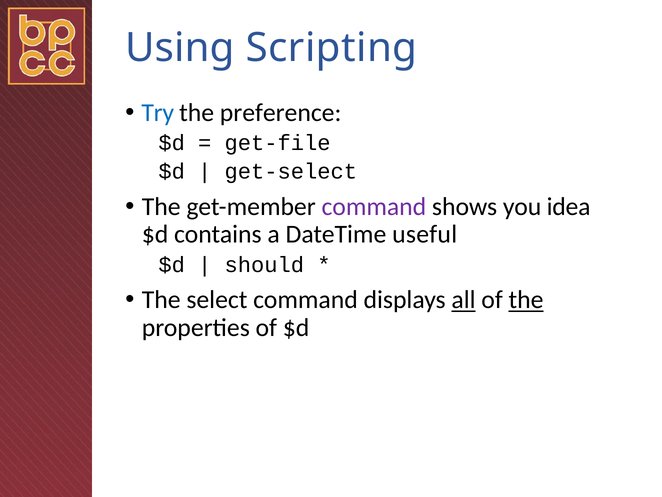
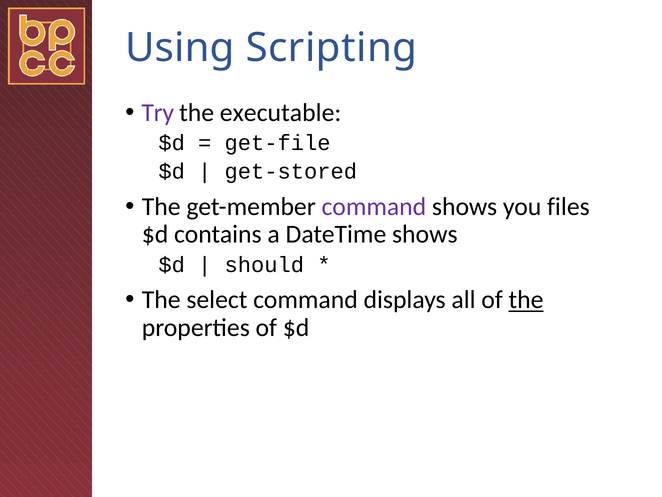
Try colour: blue -> purple
preference: preference -> executable
get-select: get-select -> get-stored
idea: idea -> files
DateTime useful: useful -> shows
all underline: present -> none
